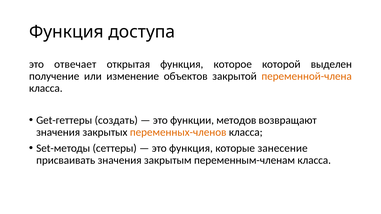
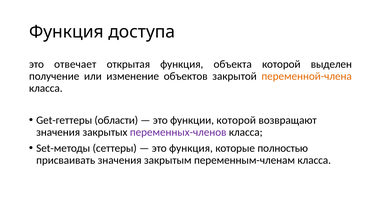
которое: которое -> объекта
создать: создать -> области
функции методов: методов -> которой
переменных-членов colour: orange -> purple
занесение: занесение -> полностью
